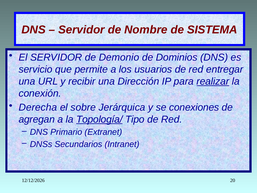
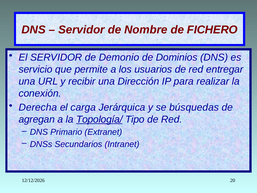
SISTEMA: SISTEMA -> FICHERO
realizar underline: present -> none
sobre: sobre -> carga
conexiones: conexiones -> búsquedas
